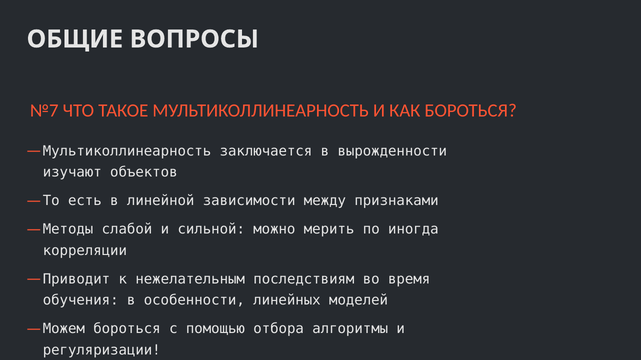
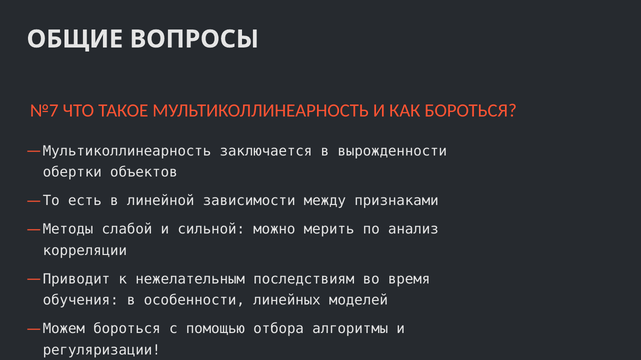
изучают: изучают -> обертки
иногда: иногда -> анализ
